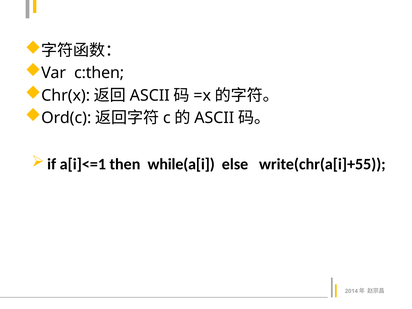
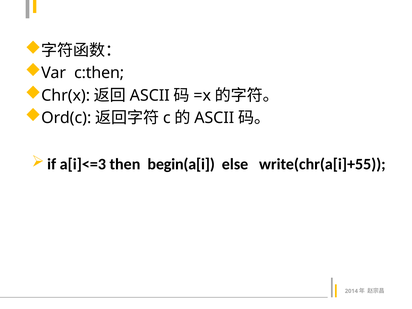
a[i]<=1: a[i]<=1 -> a[i]<=3
while(a[i: while(a[i -> begin(a[i
